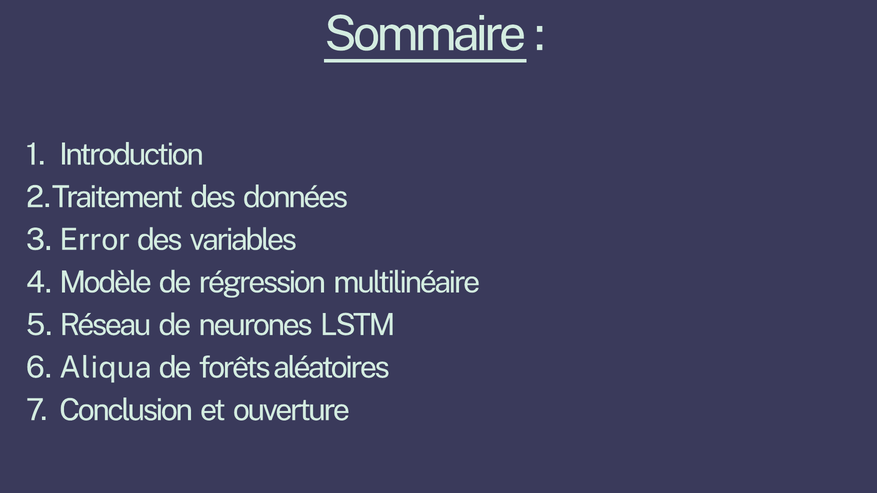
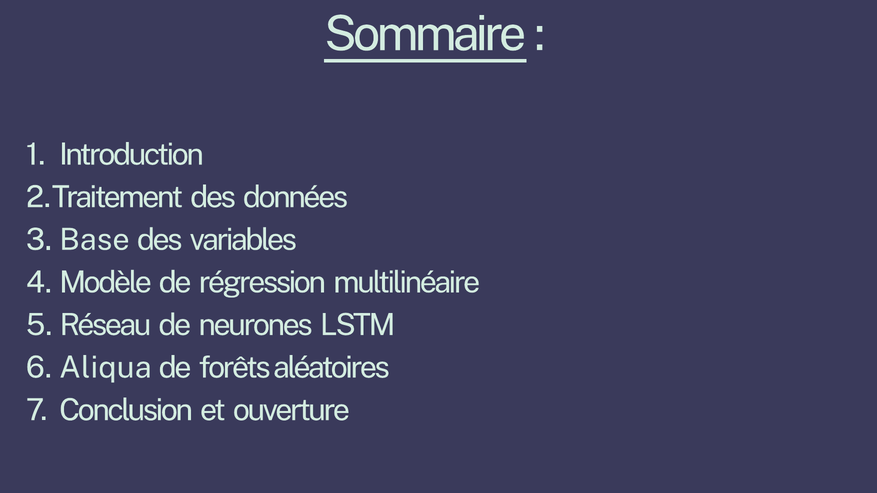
Error: Error -> Base
